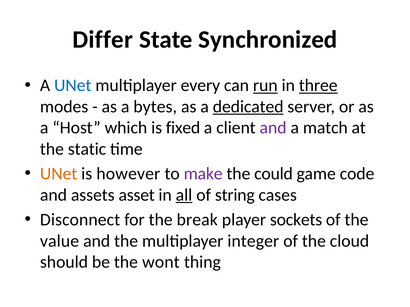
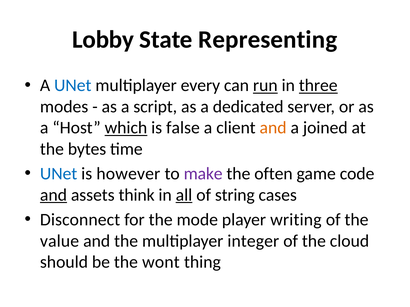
Differ: Differ -> Lobby
Synchronized: Synchronized -> Representing
bytes: bytes -> script
dedicated underline: present -> none
which underline: none -> present
fixed: fixed -> false
and at (273, 128) colour: purple -> orange
match: match -> joined
static: static -> bytes
UNet at (59, 174) colour: orange -> blue
could: could -> often
and at (53, 195) underline: none -> present
asset: asset -> think
break: break -> mode
sockets: sockets -> writing
